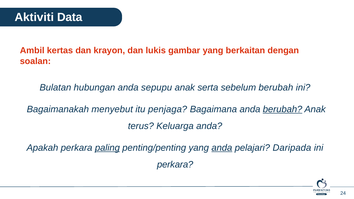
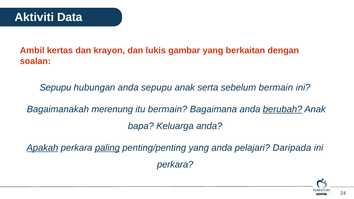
Bulatan at (55, 88): Bulatan -> Sepupu
sebelum berubah: berubah -> bermain
menyebut: menyebut -> merenung
itu penjaga: penjaga -> bermain
terus: terus -> bapa
Apakah underline: none -> present
anda at (222, 148) underline: present -> none
